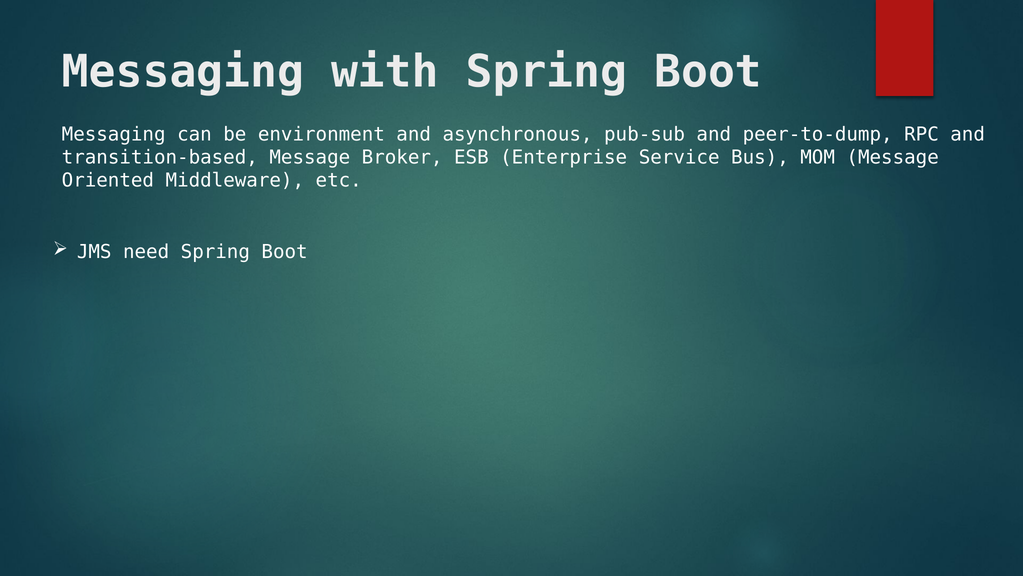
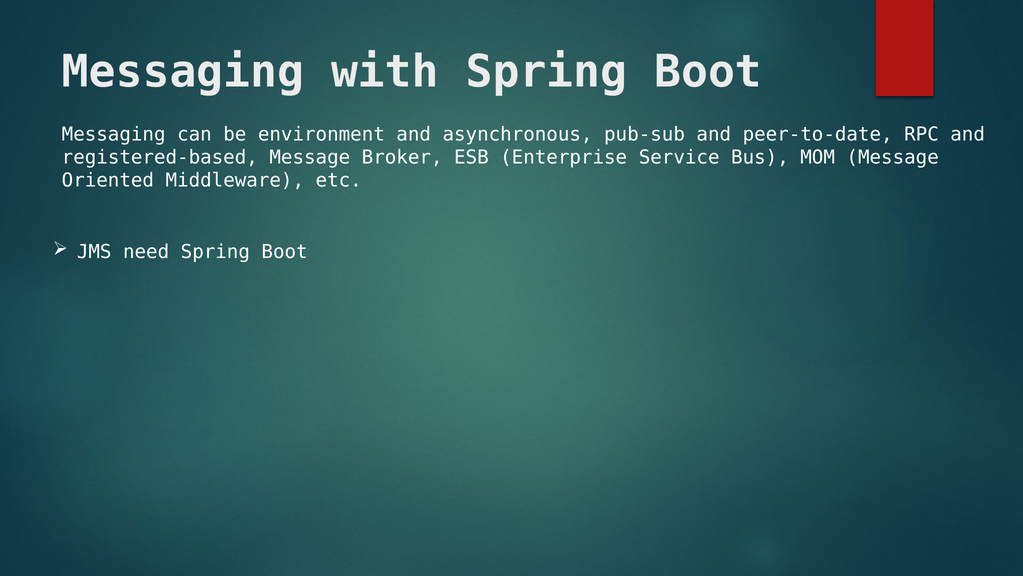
peer-to-dump: peer-to-dump -> peer-to-date
transition-based: transition-based -> registered-based
